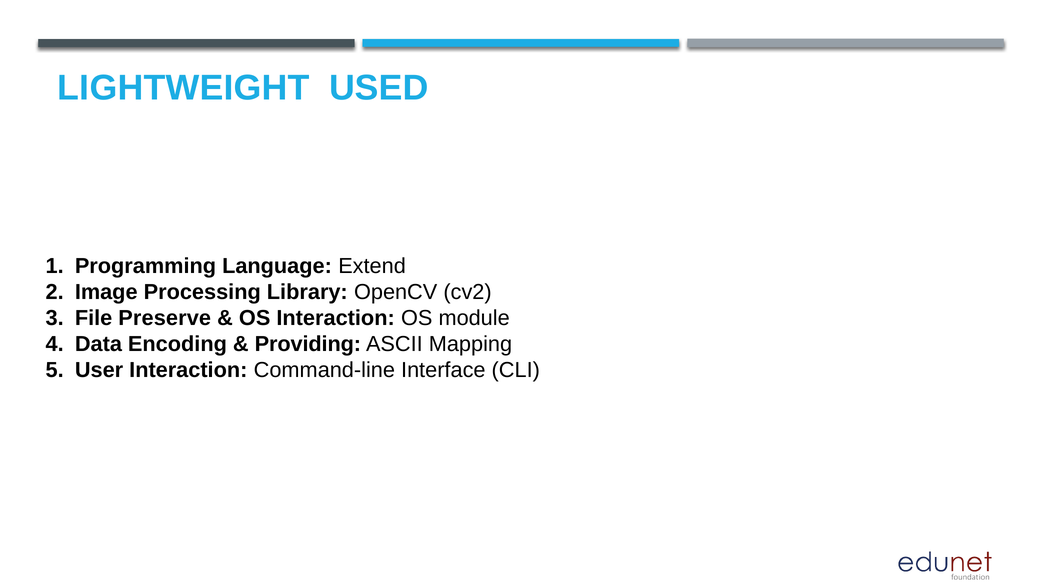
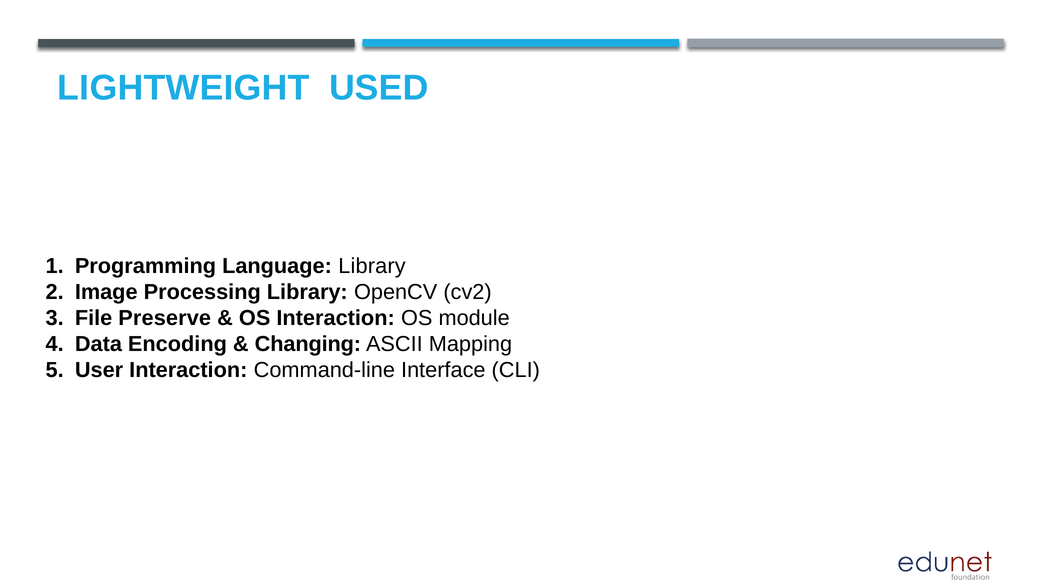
Language Extend: Extend -> Library
Providing: Providing -> Changing
